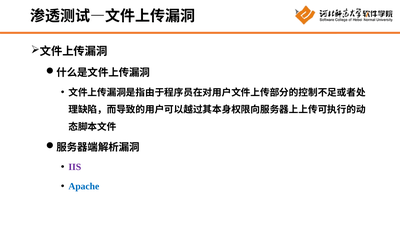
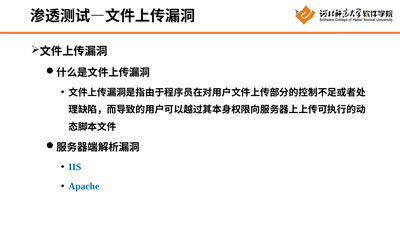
IIS colour: purple -> blue
